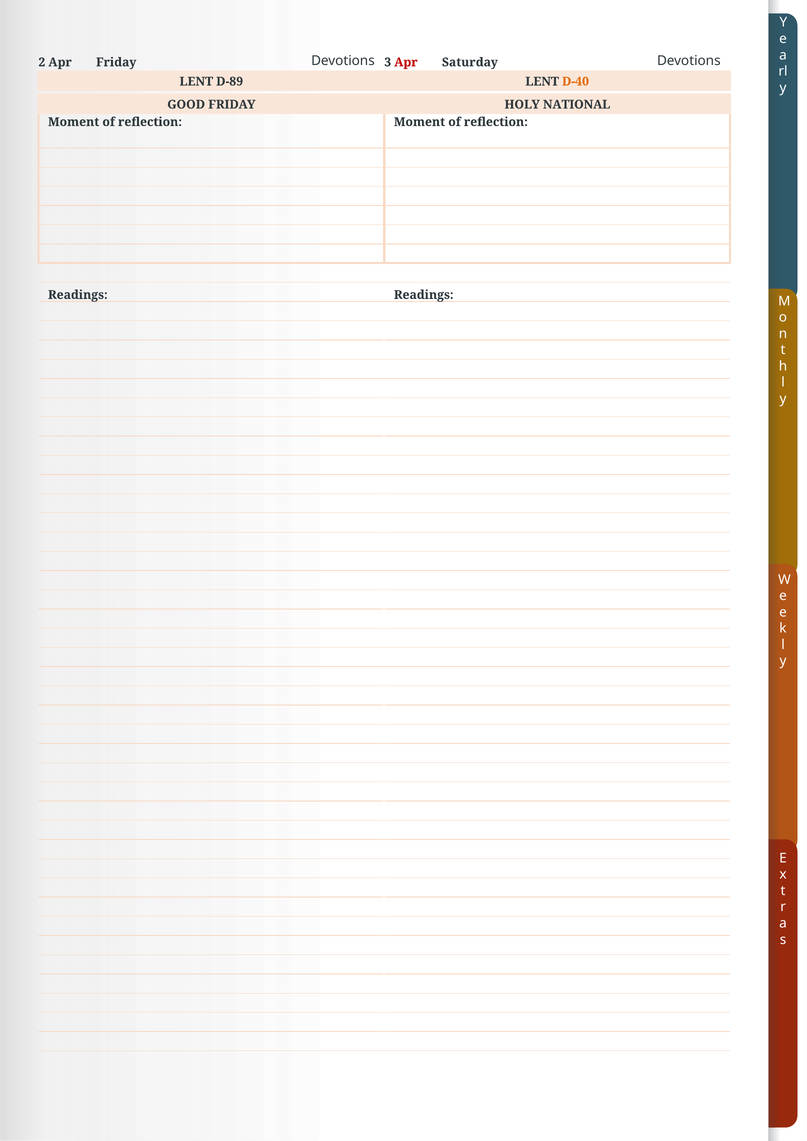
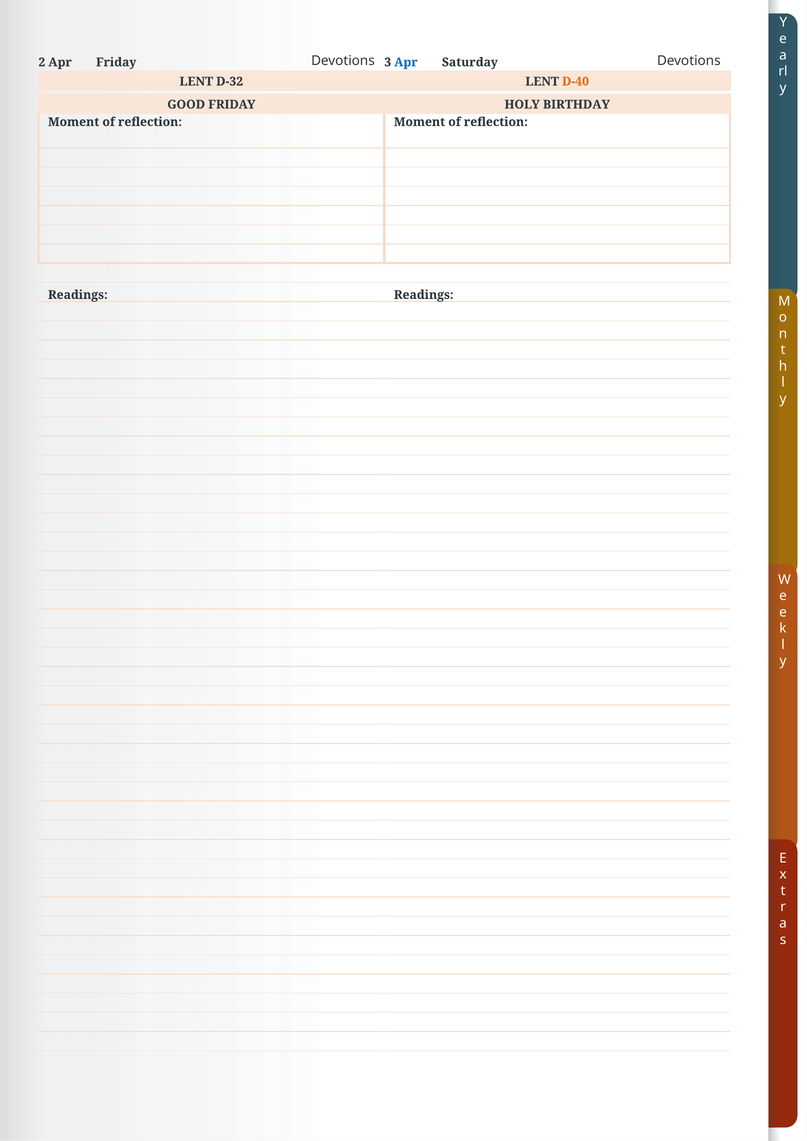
Apr at (406, 62) colour: red -> blue
D-89: D-89 -> D-32
NATIONAL: NATIONAL -> BIRTHDAY
